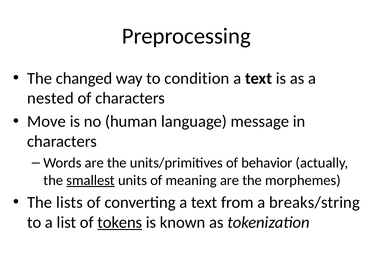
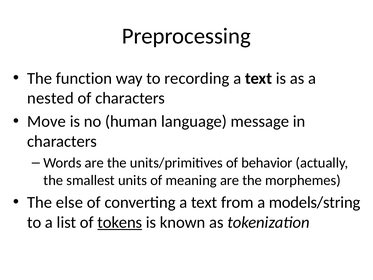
changed: changed -> function
condition: condition -> recording
smallest underline: present -> none
lists: lists -> else
breaks/string: breaks/string -> models/string
